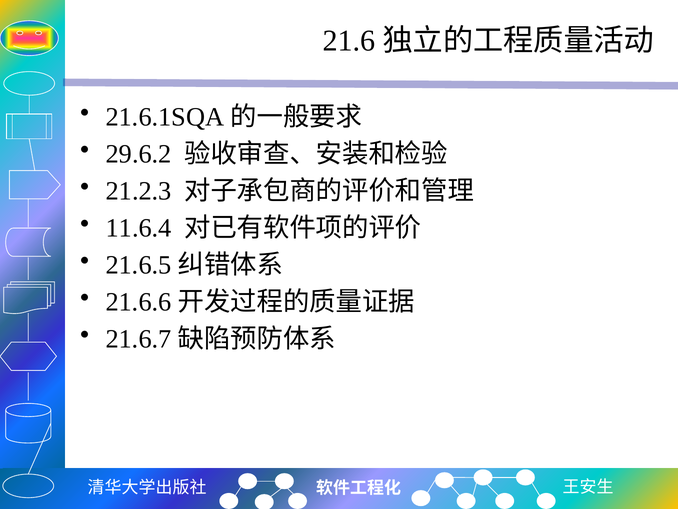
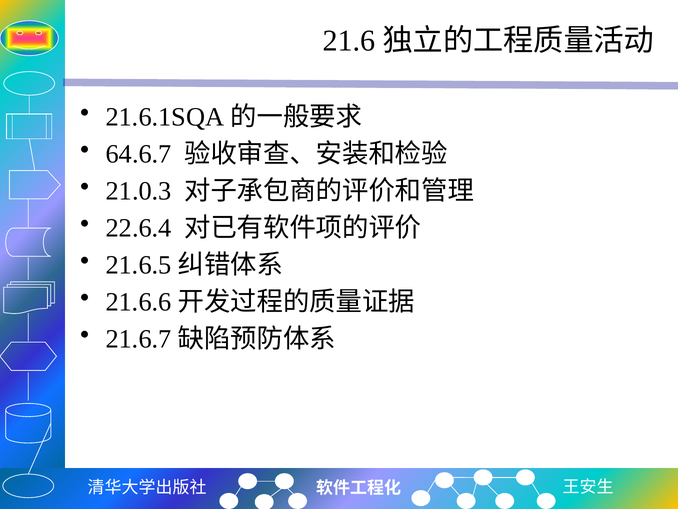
29.6.2: 29.6.2 -> 64.6.7
21.2.3: 21.2.3 -> 21.0.3
11.6.4: 11.6.4 -> 22.6.4
